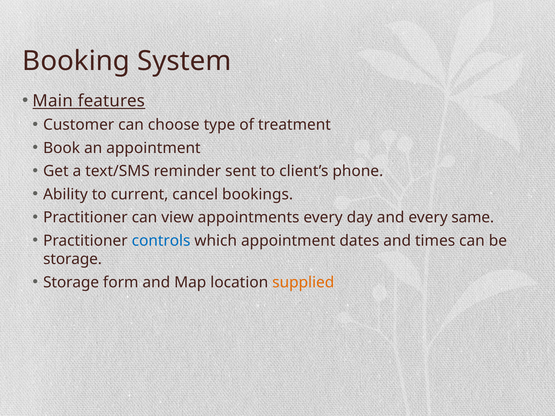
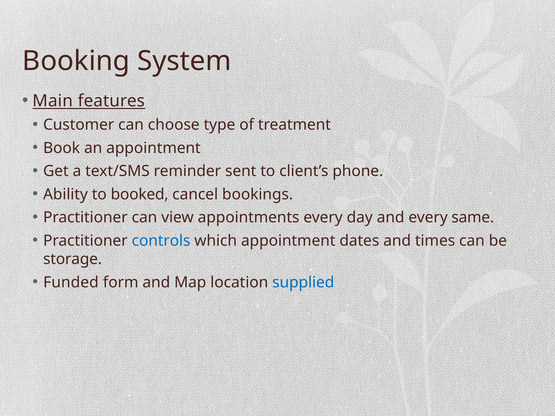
current: current -> booked
Storage at (71, 282): Storage -> Funded
supplied colour: orange -> blue
